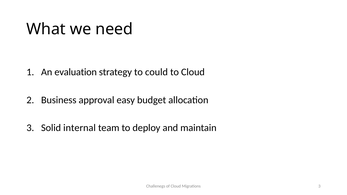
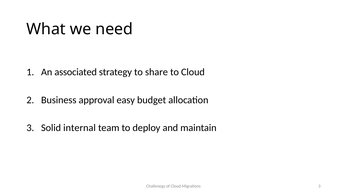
evaluation: evaluation -> associated
could: could -> share
